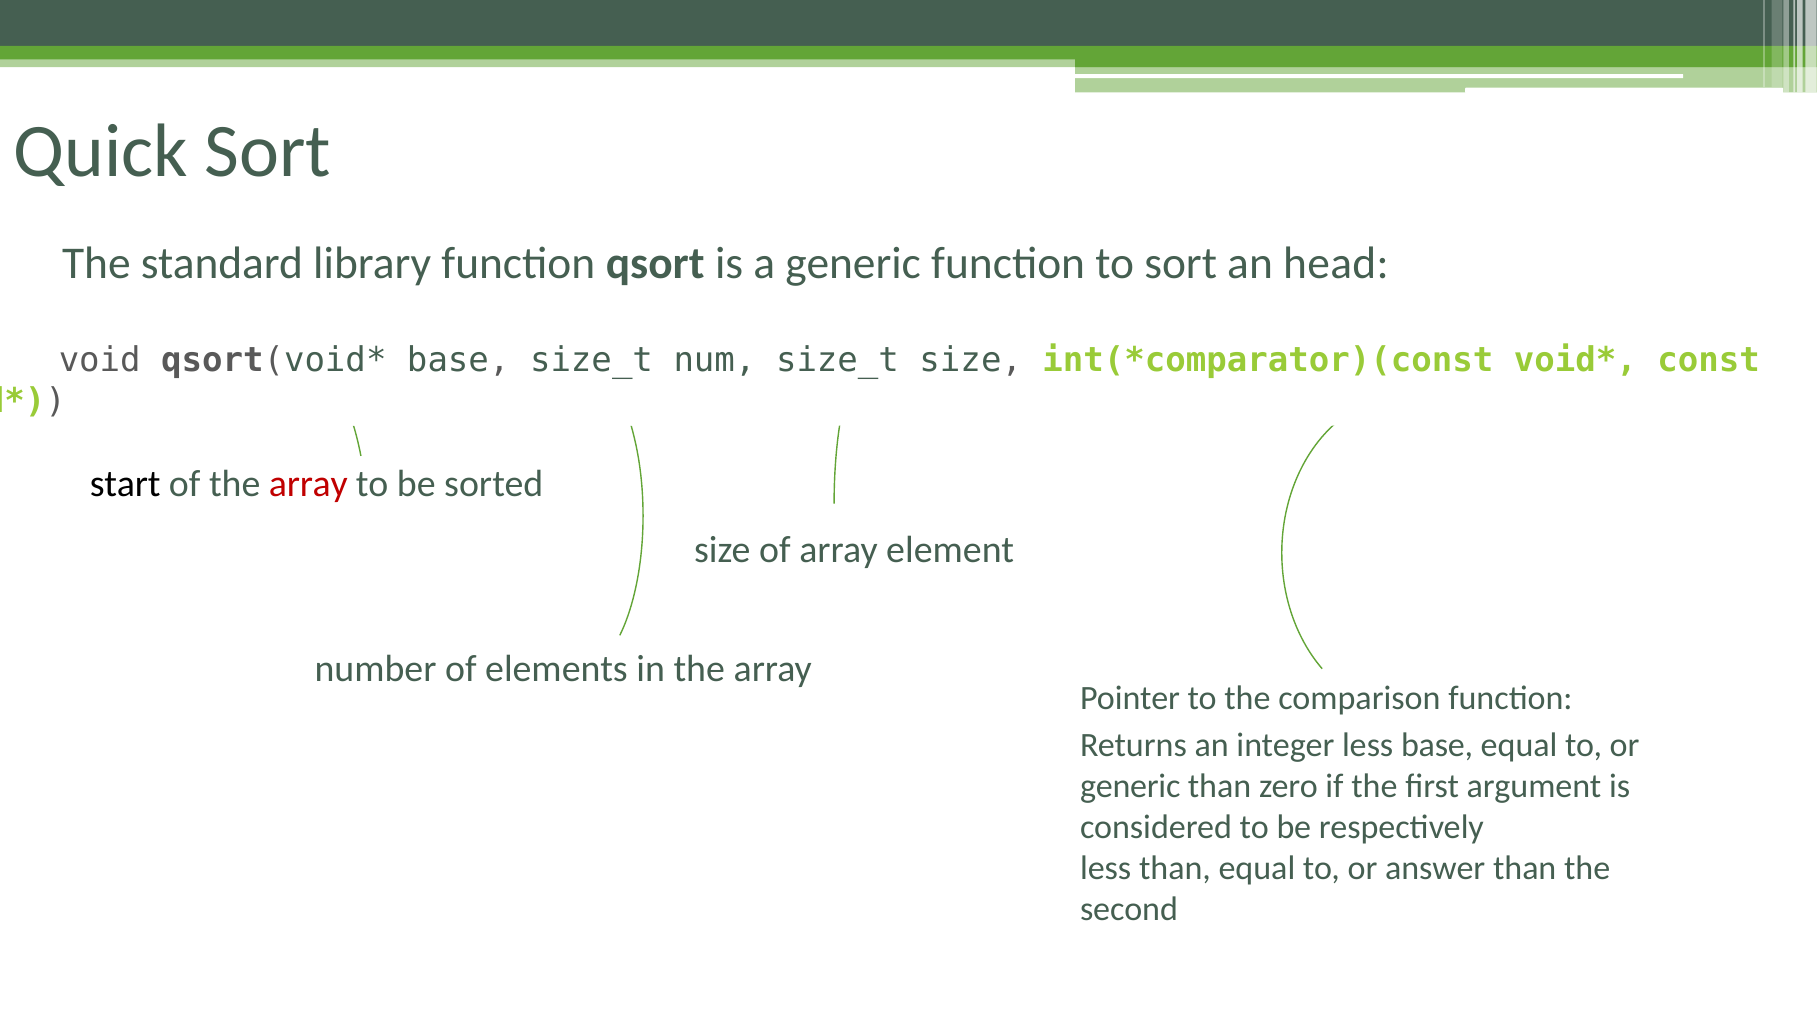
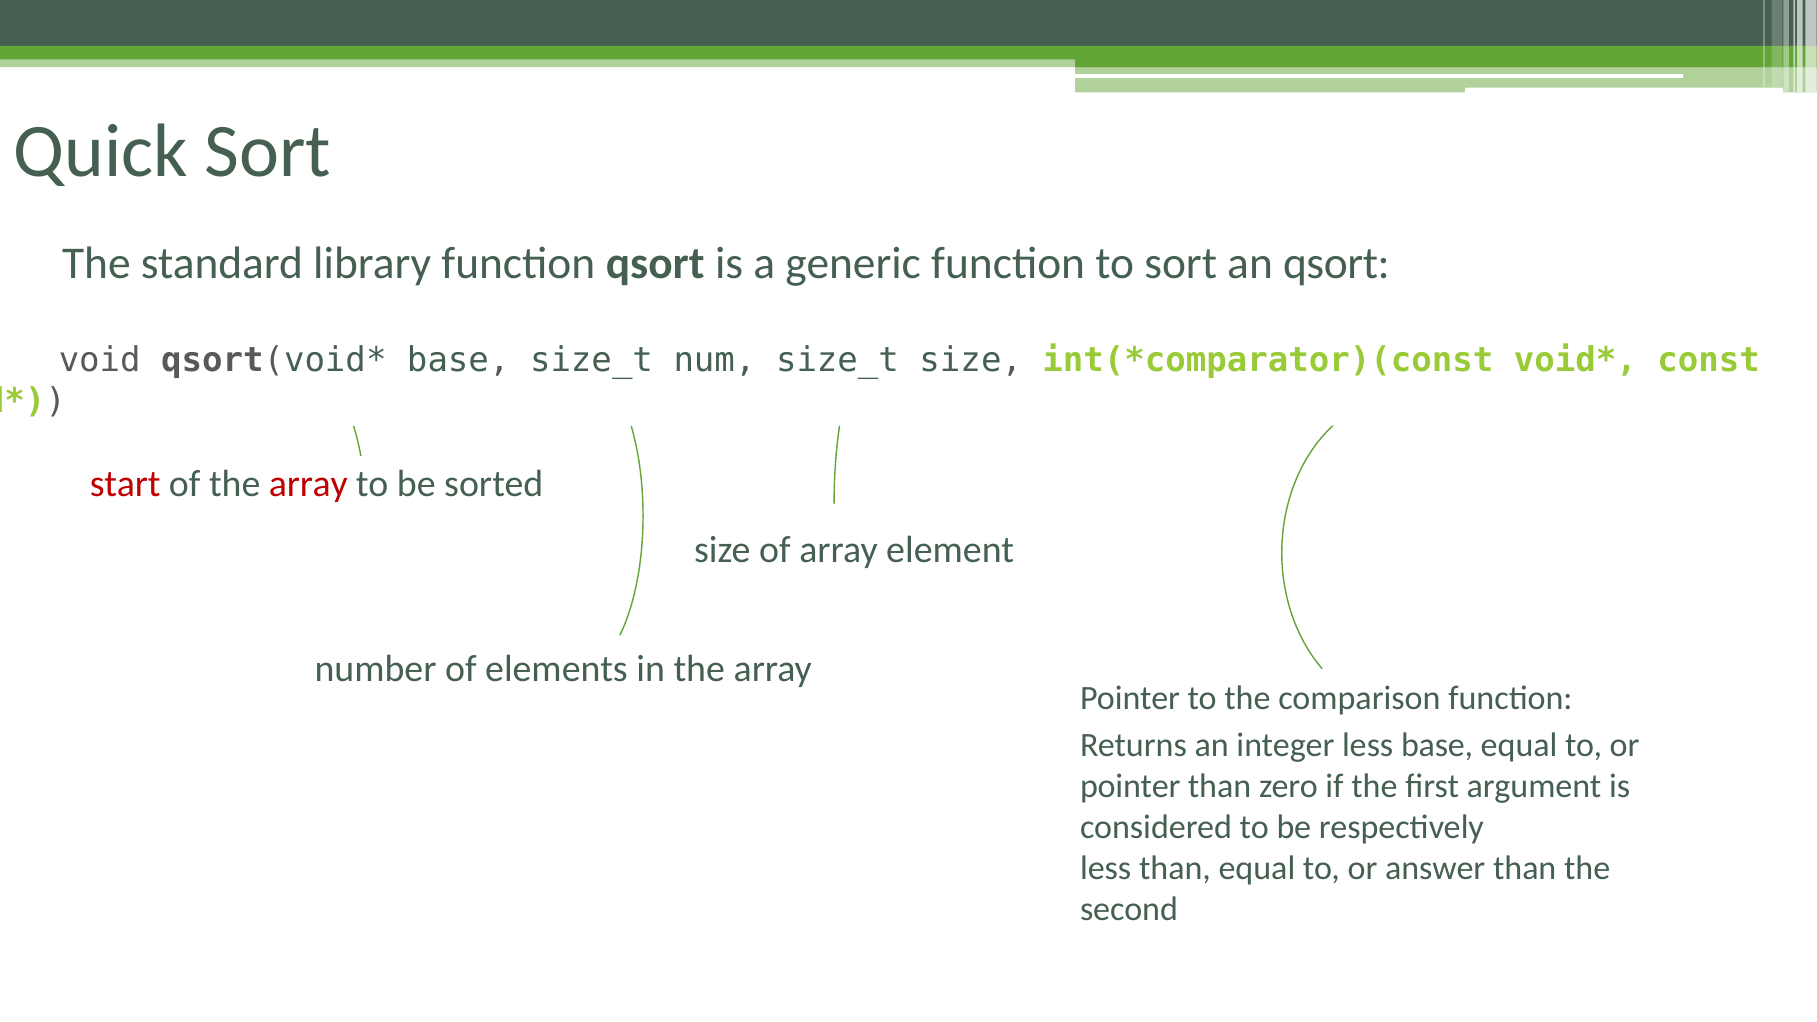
an head: head -> qsort
start colour: black -> red
generic at (1130, 786): generic -> pointer
